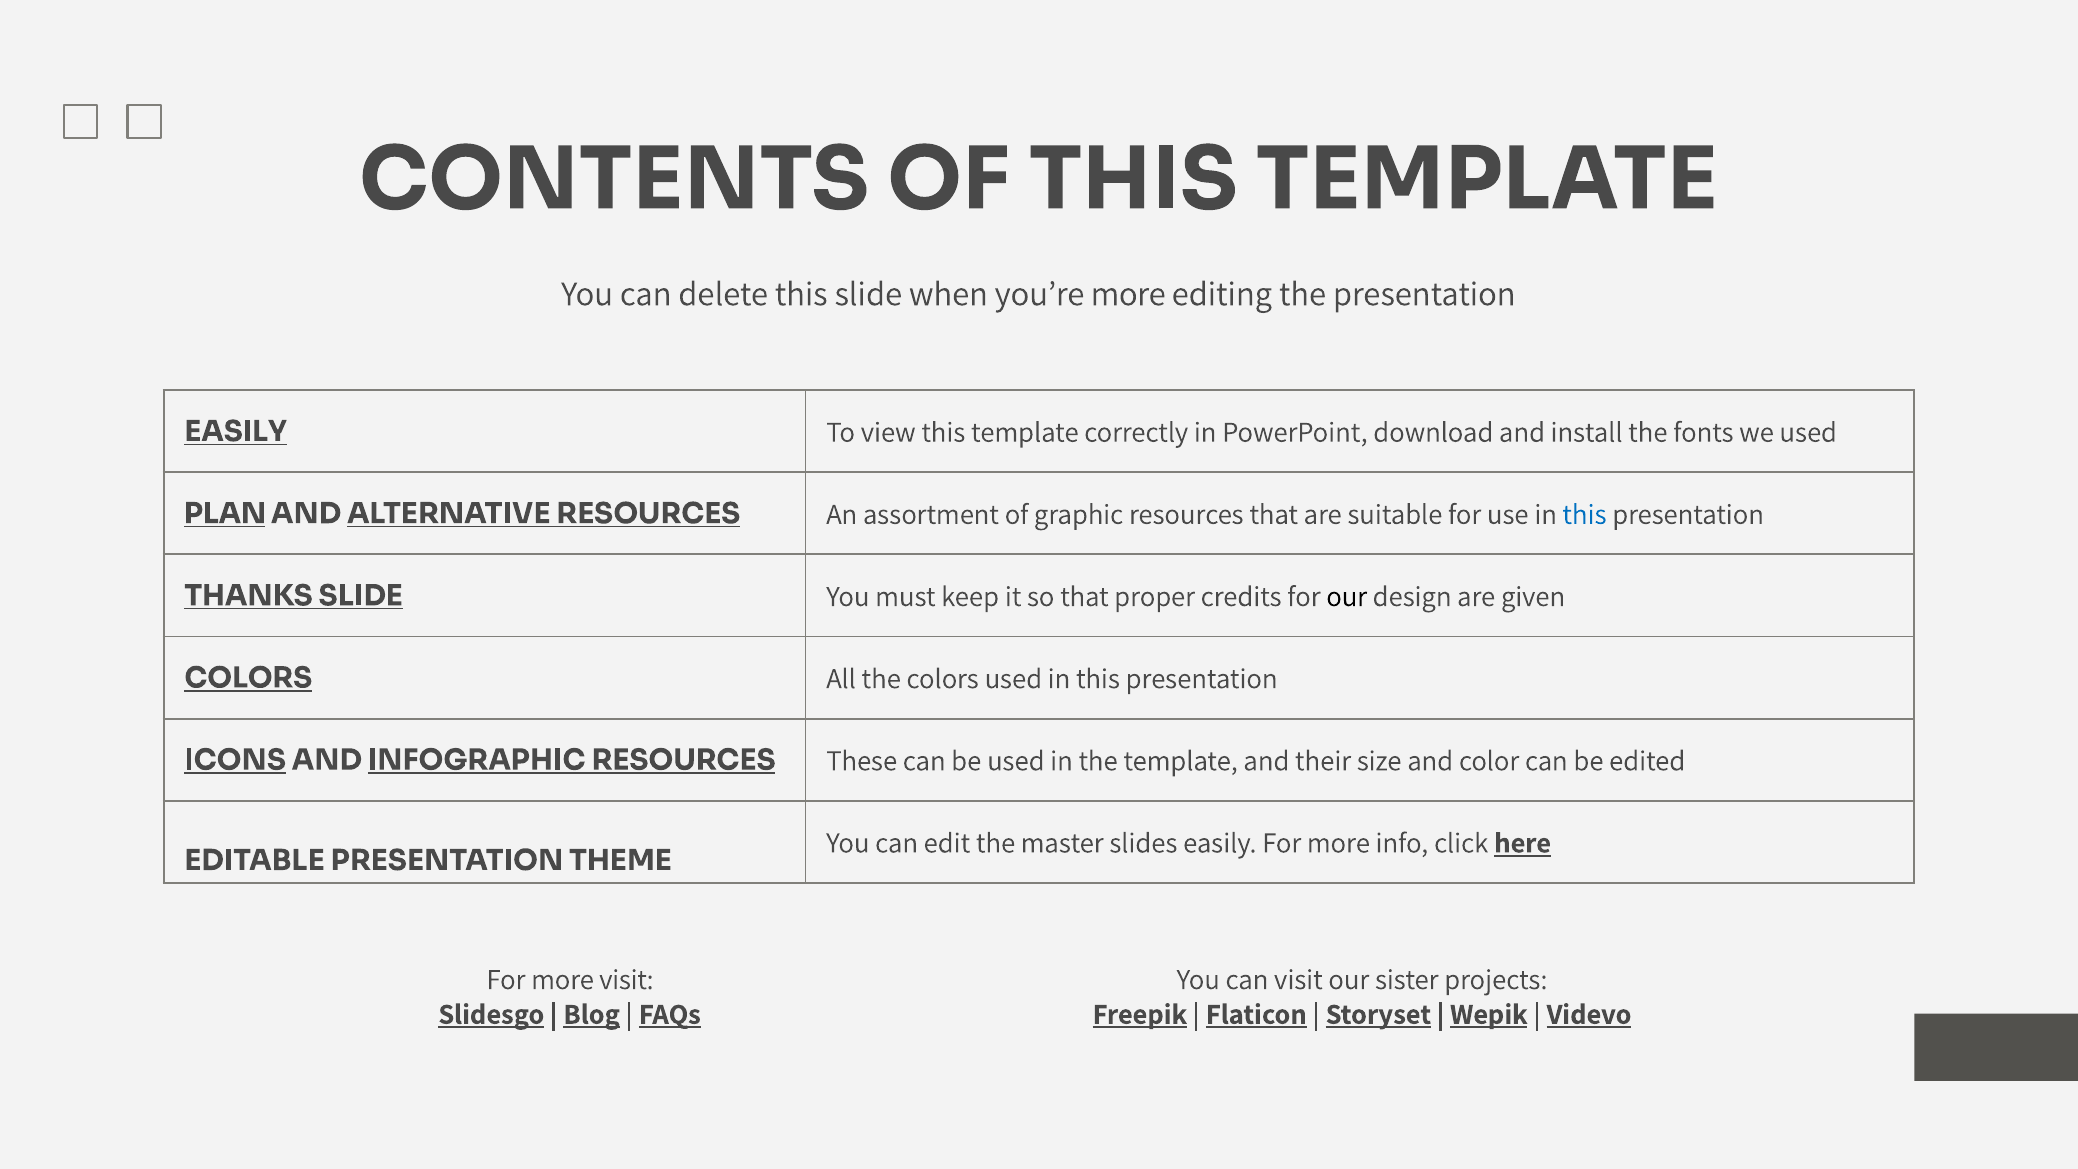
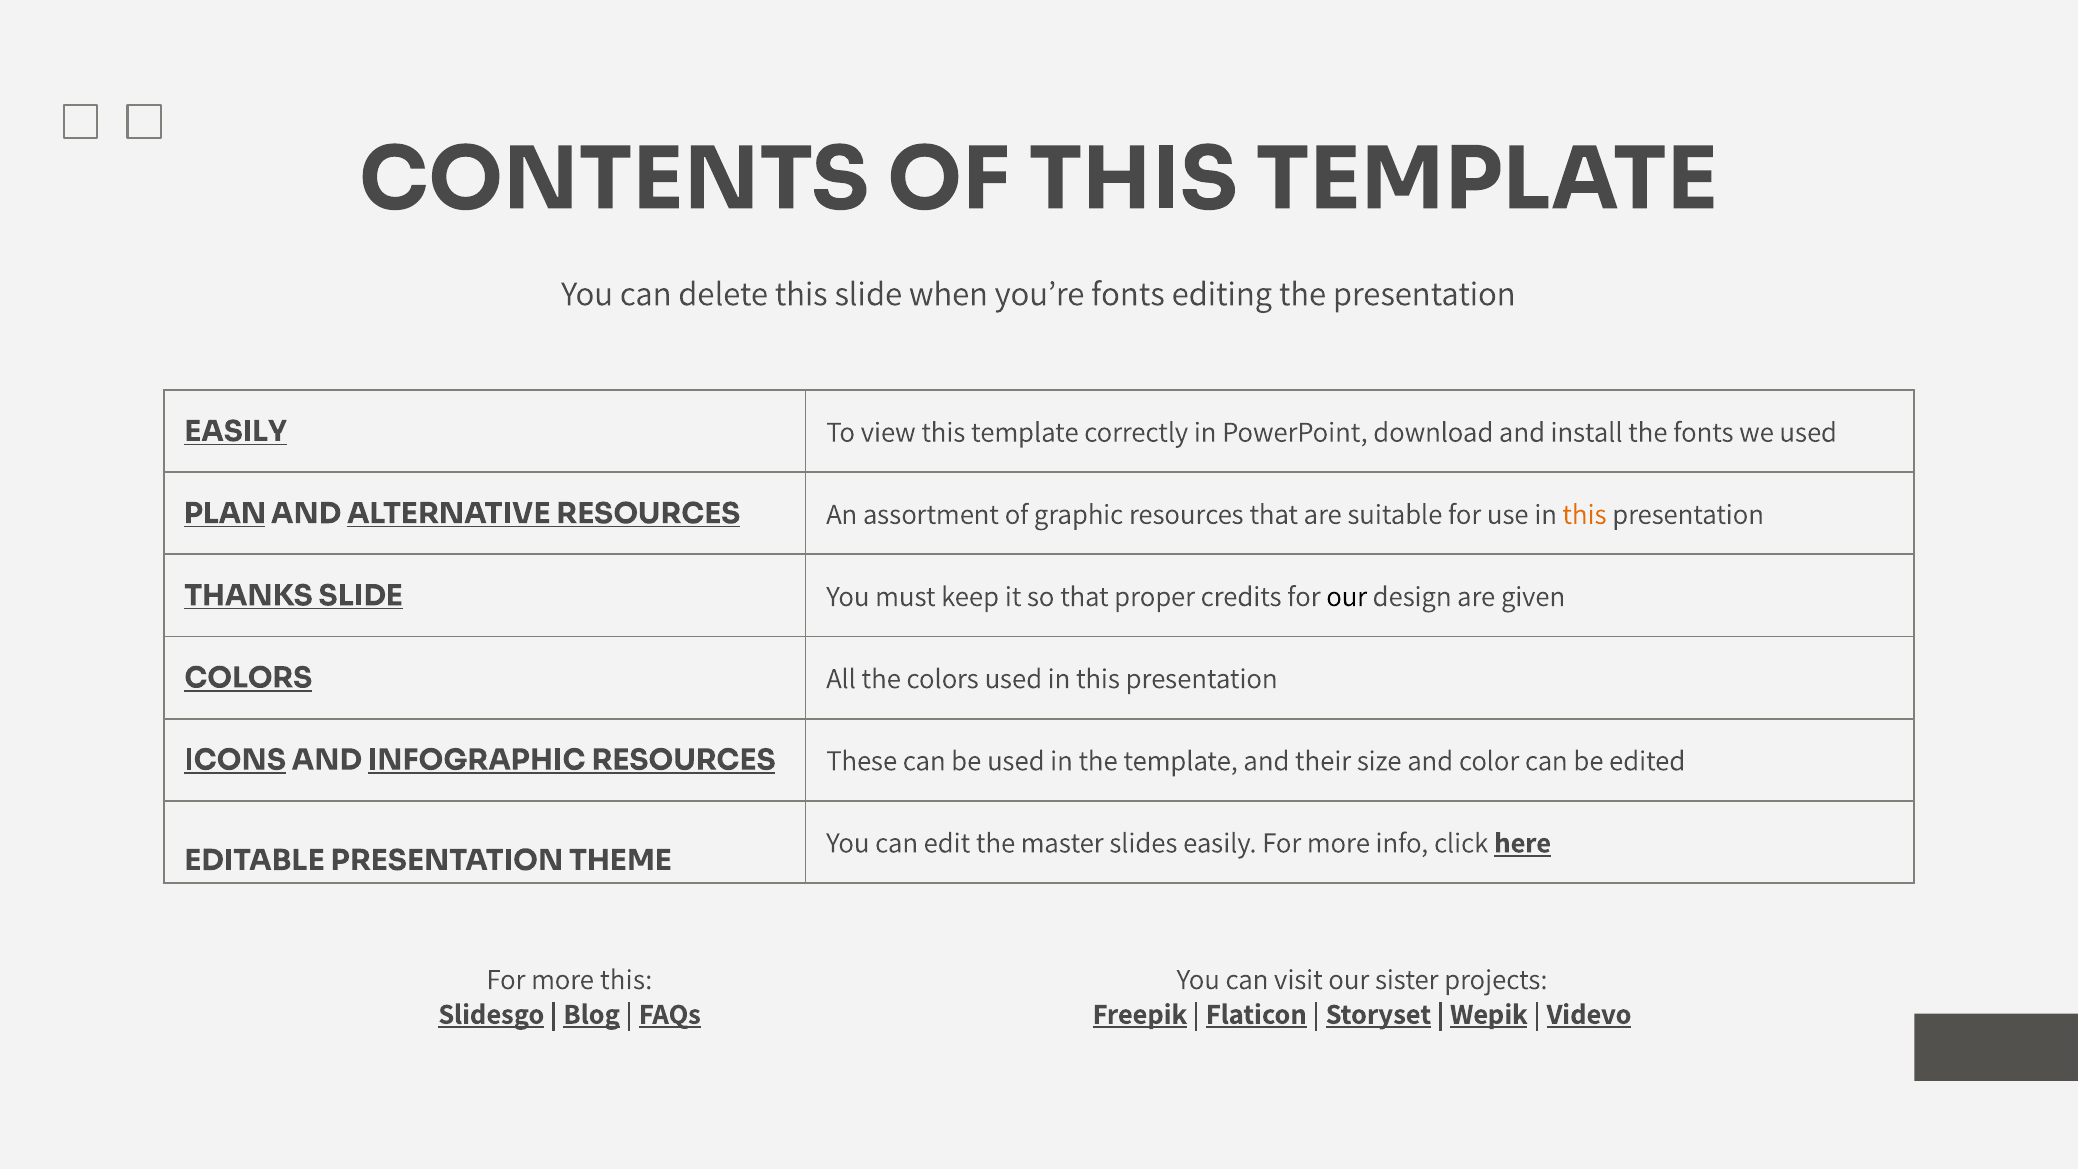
you’re more: more -> fonts
this at (1584, 514) colour: blue -> orange
more visit: visit -> this
